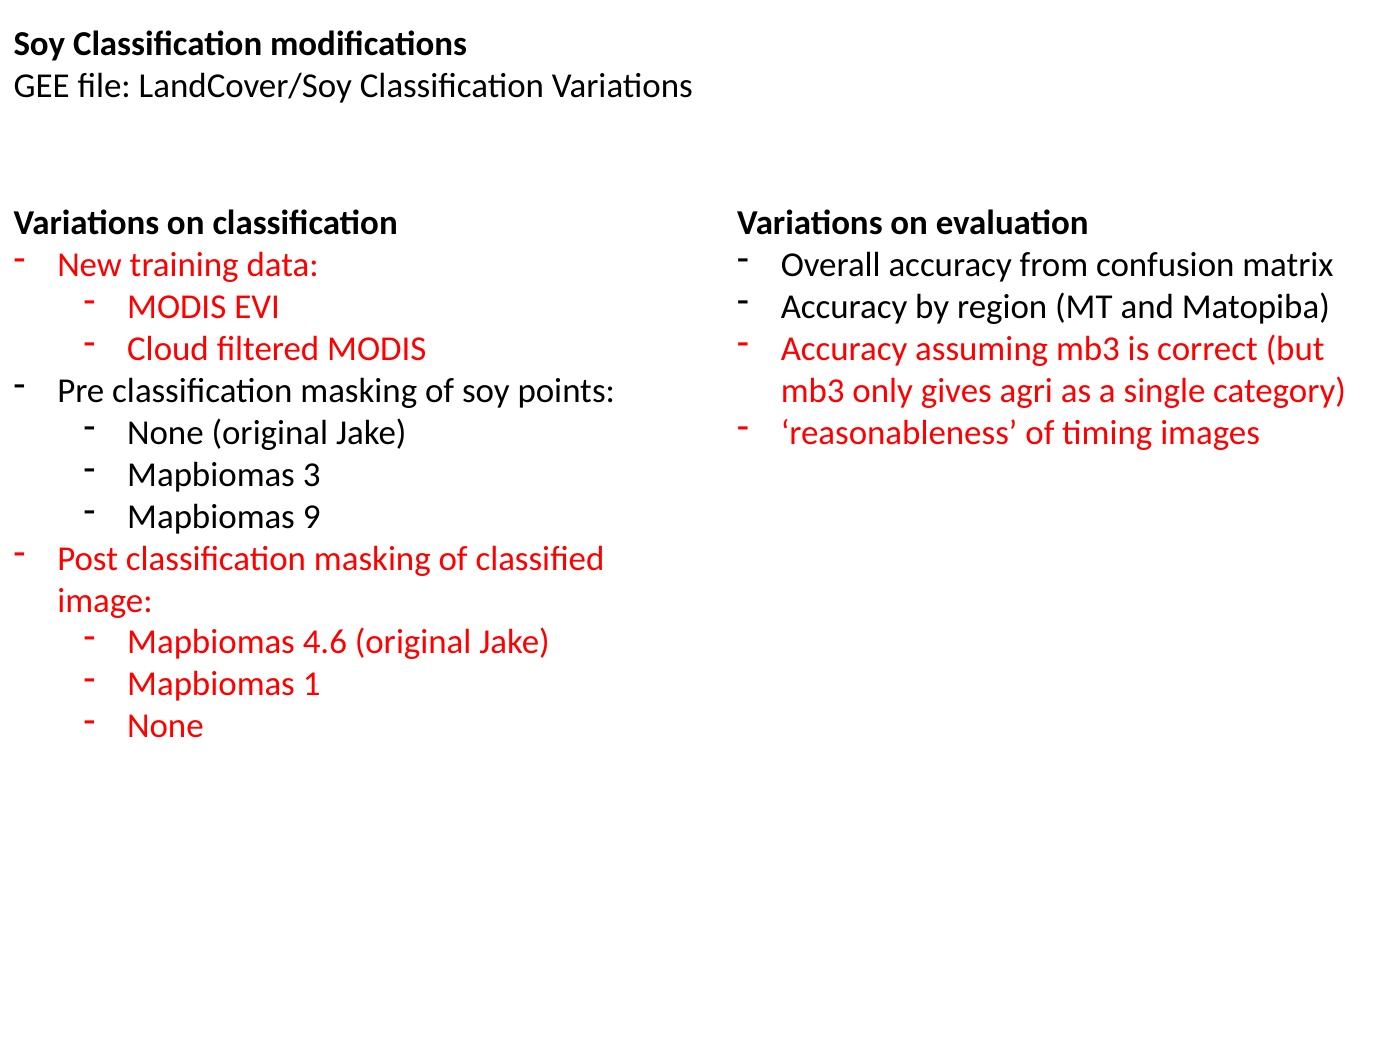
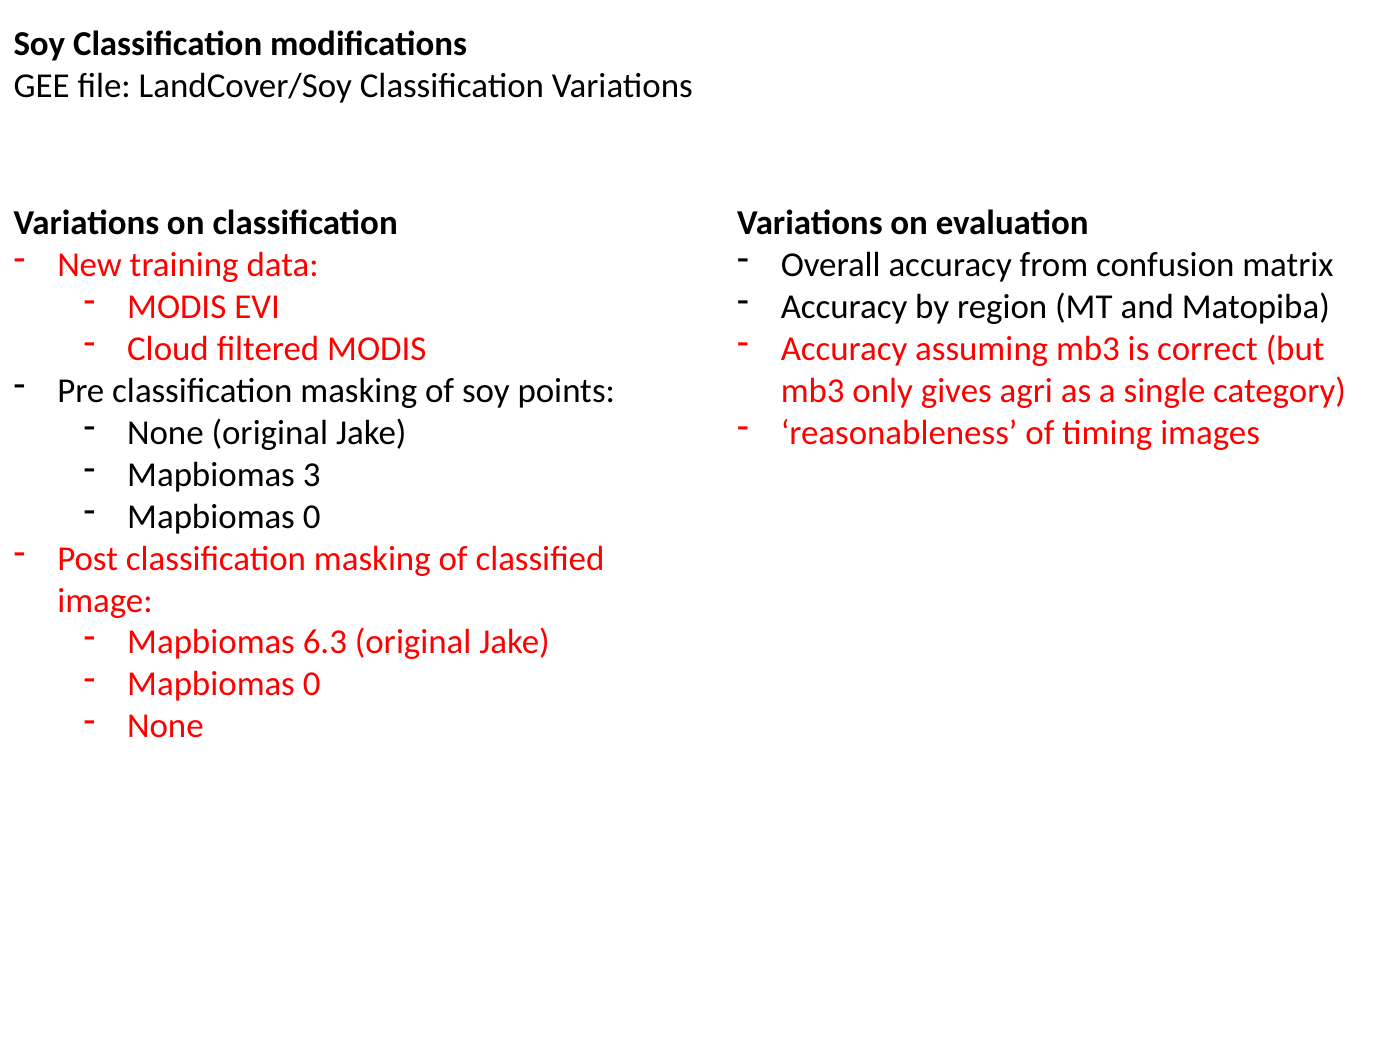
9 at (312, 517): 9 -> 0
4.6: 4.6 -> 6.3
1 at (312, 684): 1 -> 0
